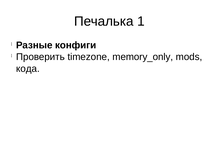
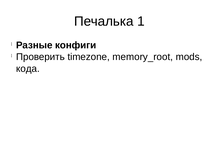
memory_only: memory_only -> memory_root
